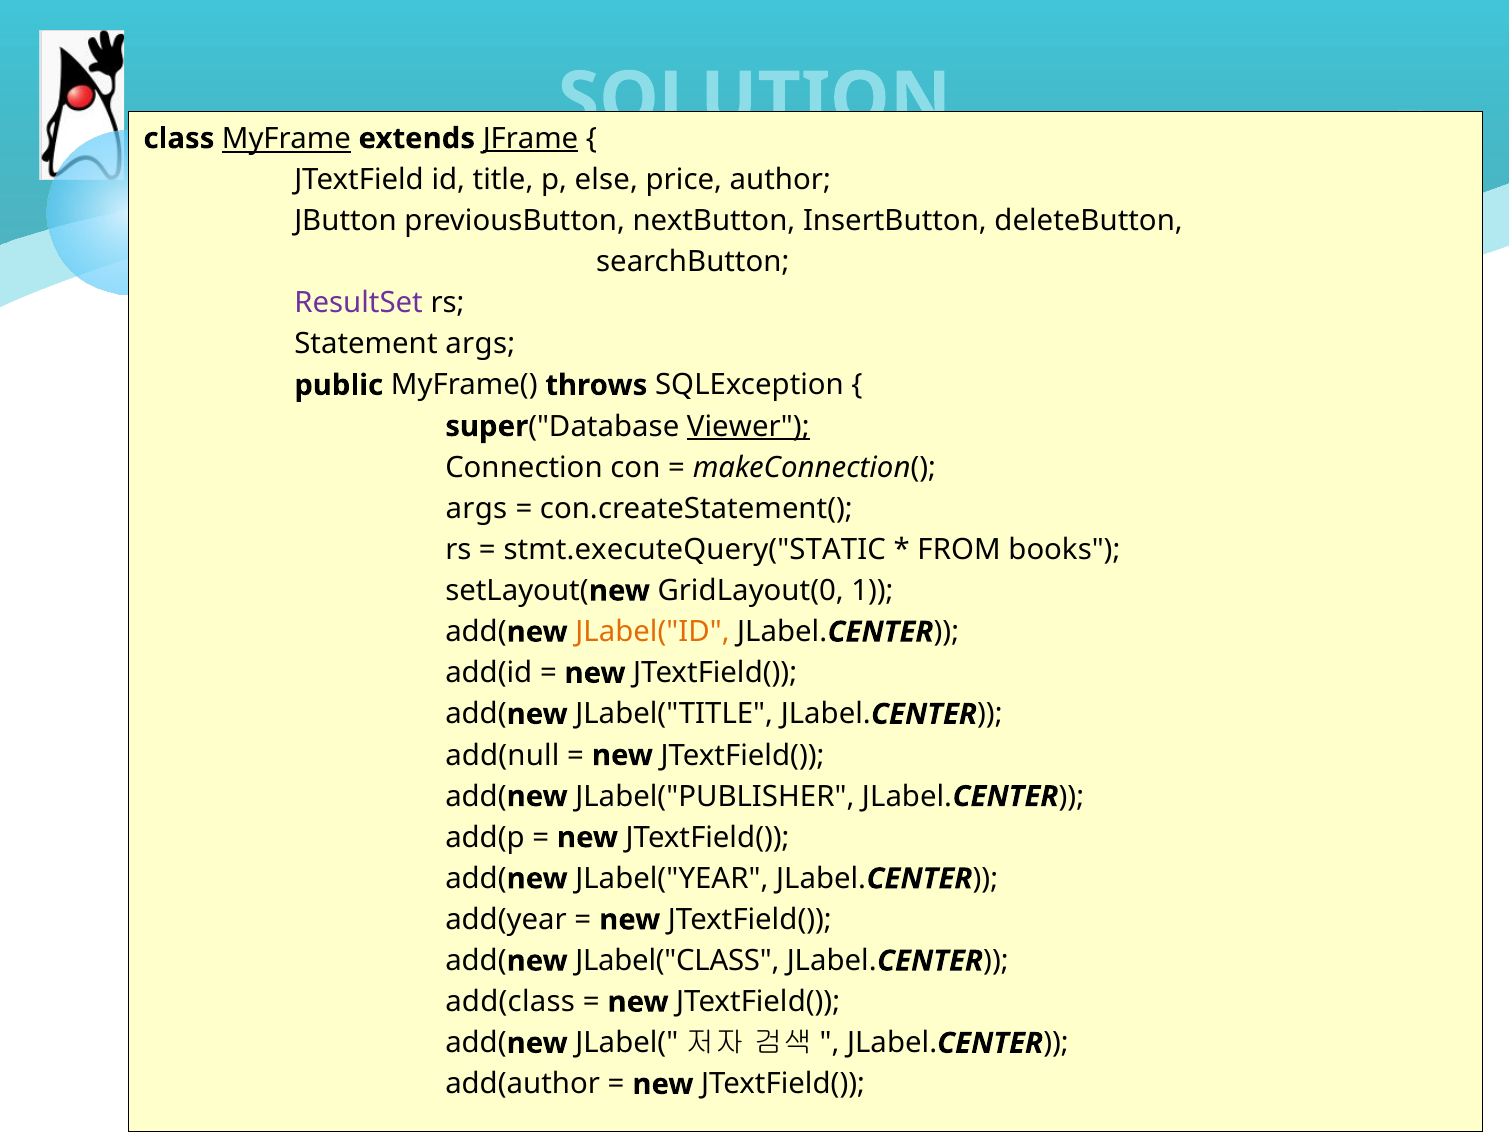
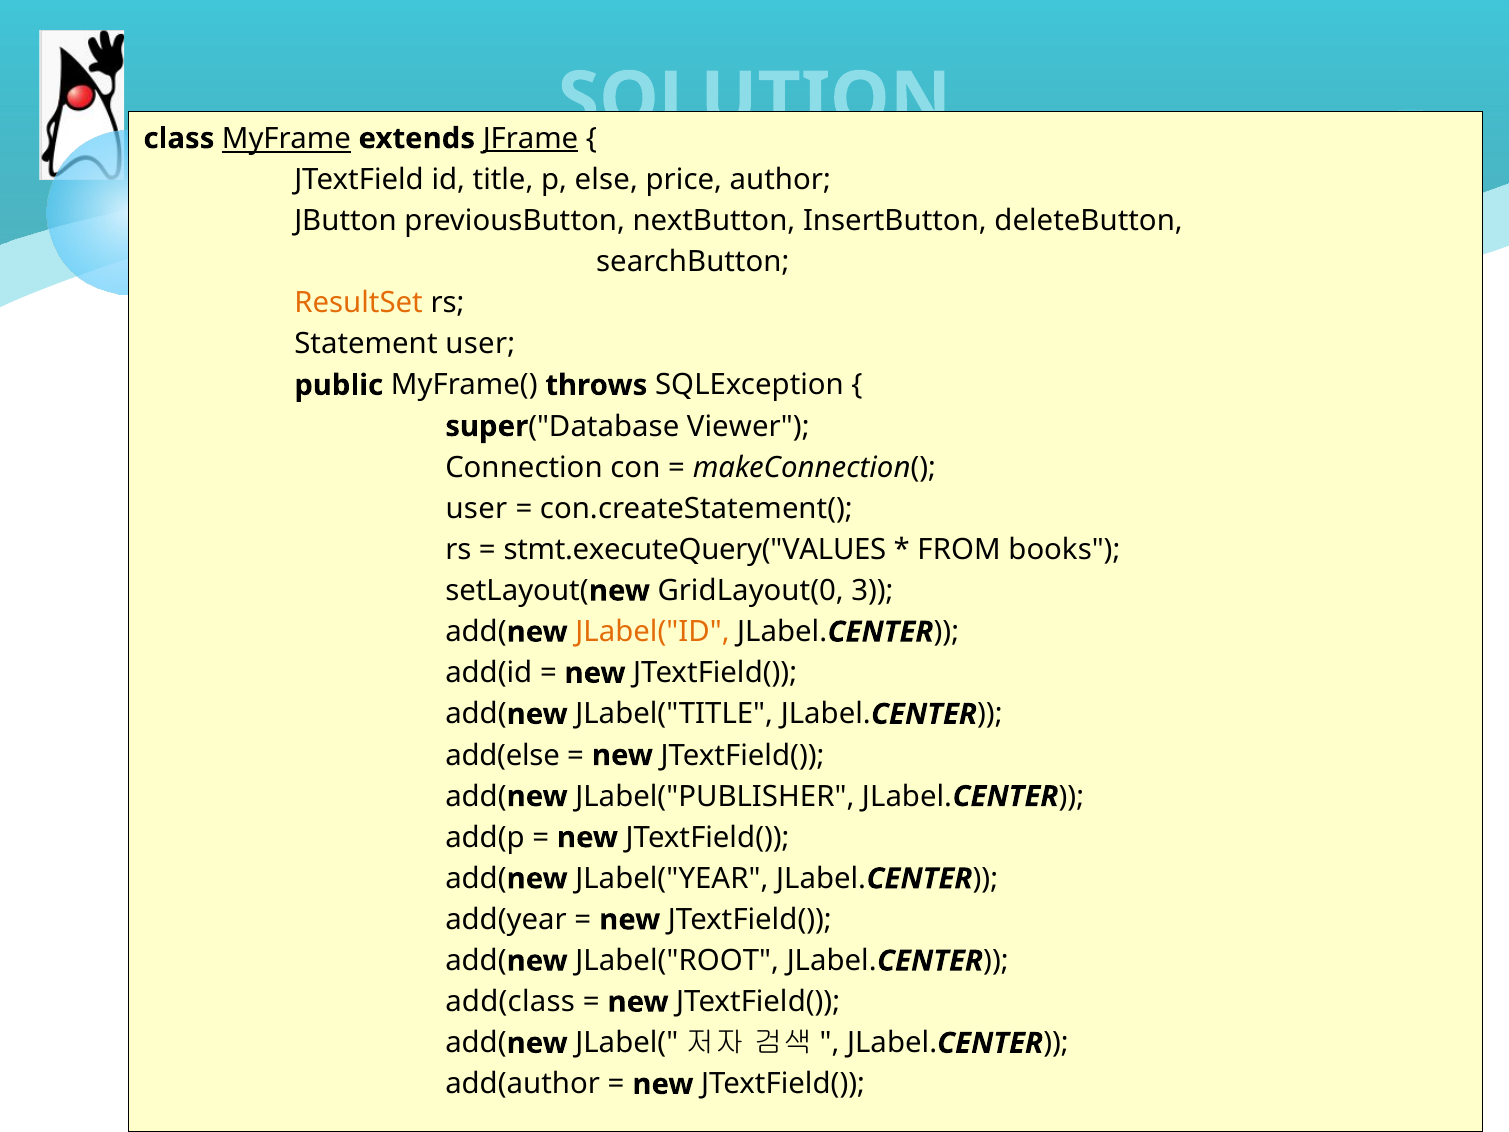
ResultSet colour: purple -> orange
Statement args: args -> user
Viewer underline: present -> none
args at (476, 508): args -> user
stmt.executeQuery("STATIC: stmt.executeQuery("STATIC -> stmt.executeQuery("VALUES
1: 1 -> 3
add(null: add(null -> add(else
JLabel("CLASS: JLabel("CLASS -> JLabel("ROOT
